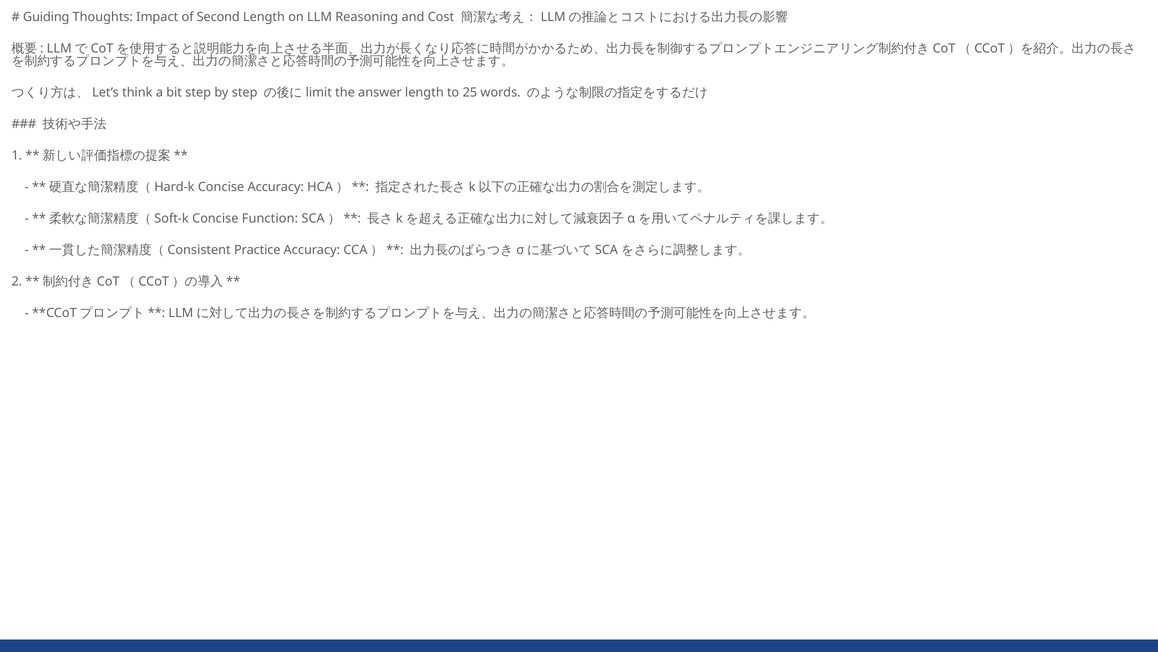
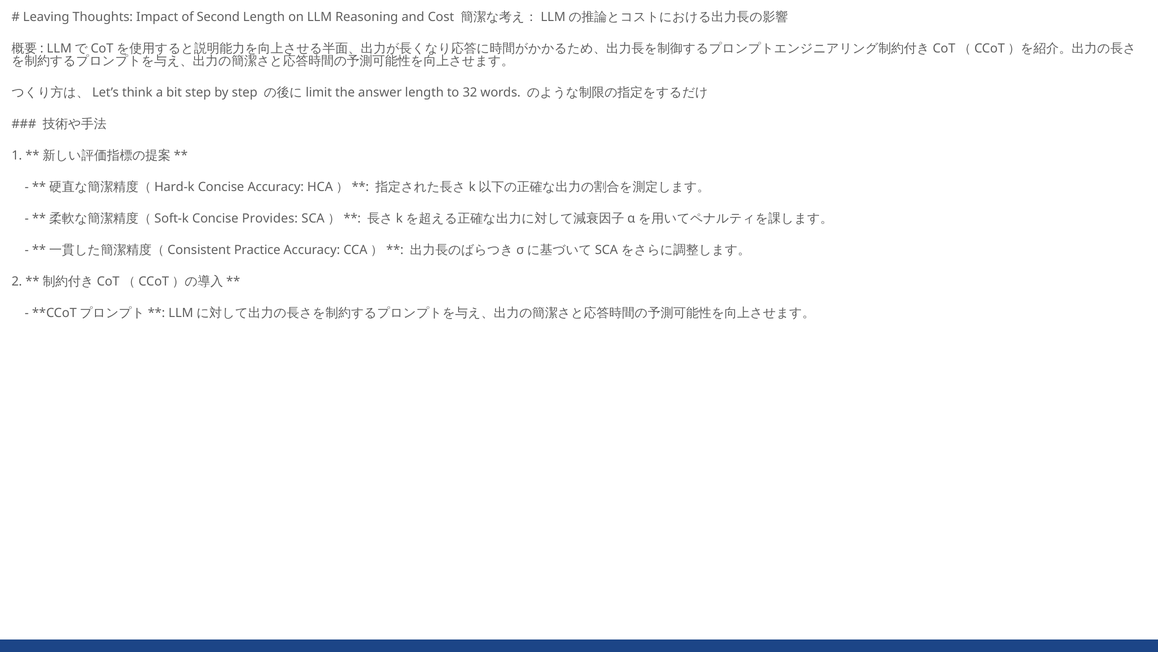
Guiding: Guiding -> Leaving
25: 25 -> 32
Function: Function -> Provides
